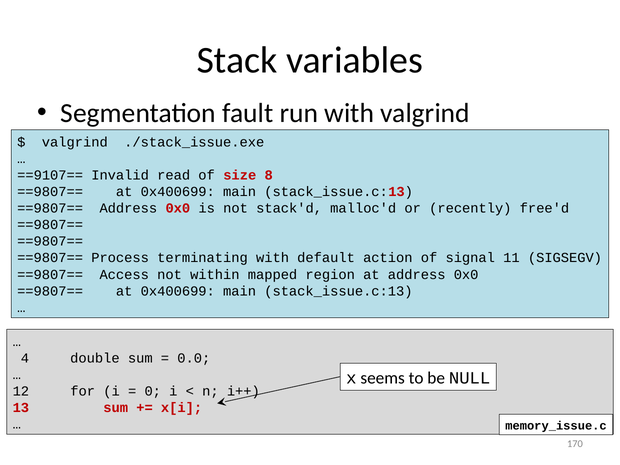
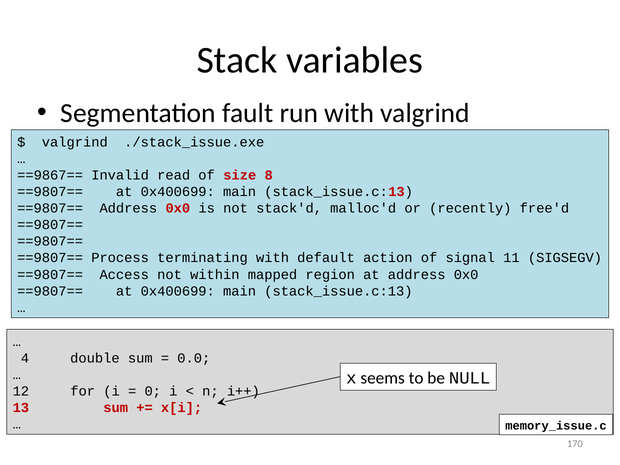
==9107==: ==9107== -> ==9867==
